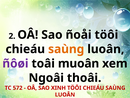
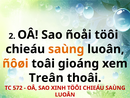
ñôøi colour: purple -> orange
muoân: muoân -> gioáng
Ngoâi: Ngoâi -> Treân
